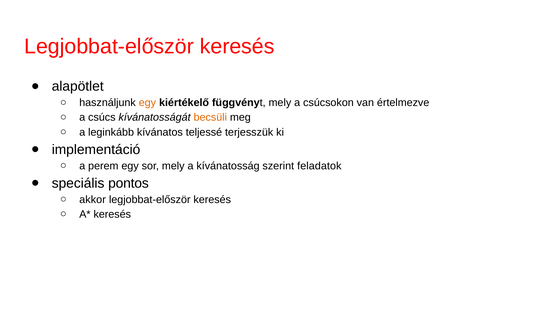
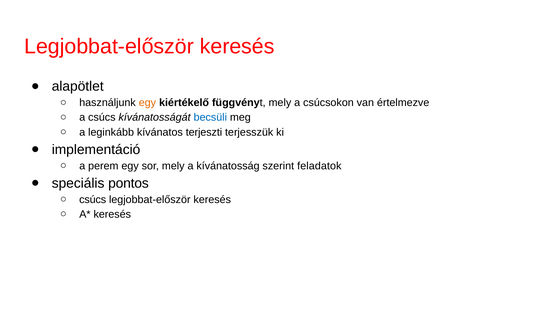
becsüli colour: orange -> blue
teljessé: teljessé -> terjeszti
akkor at (93, 200): akkor -> csúcs
